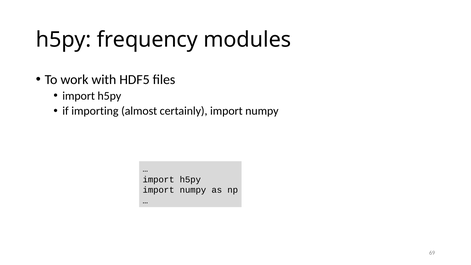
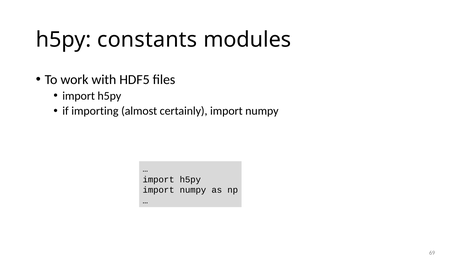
frequency: frequency -> constants
